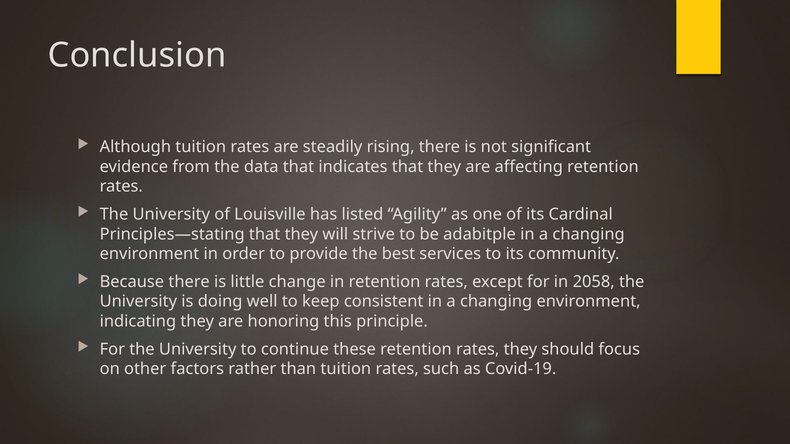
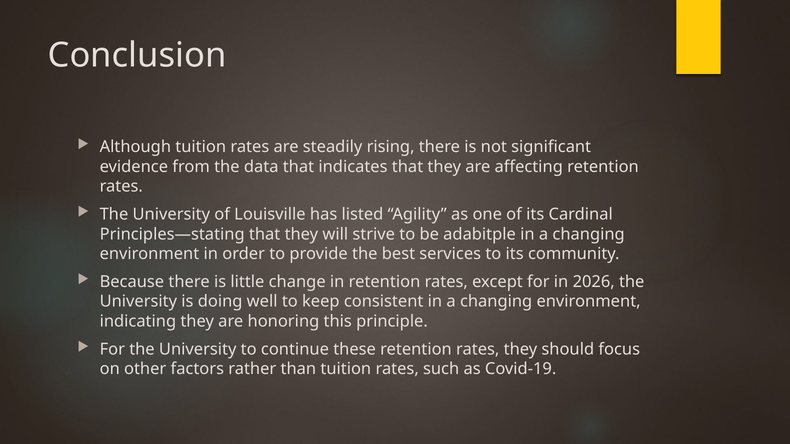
2058: 2058 -> 2026
